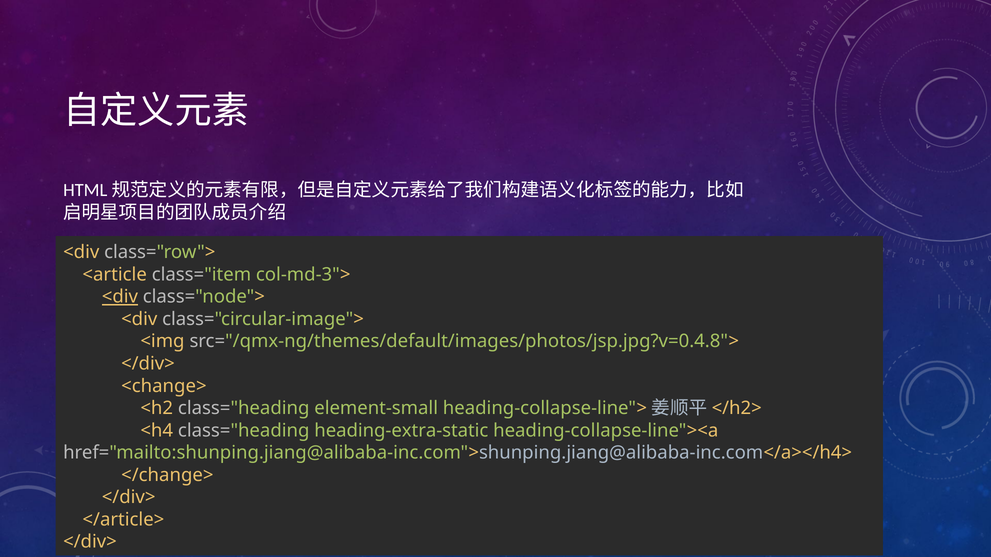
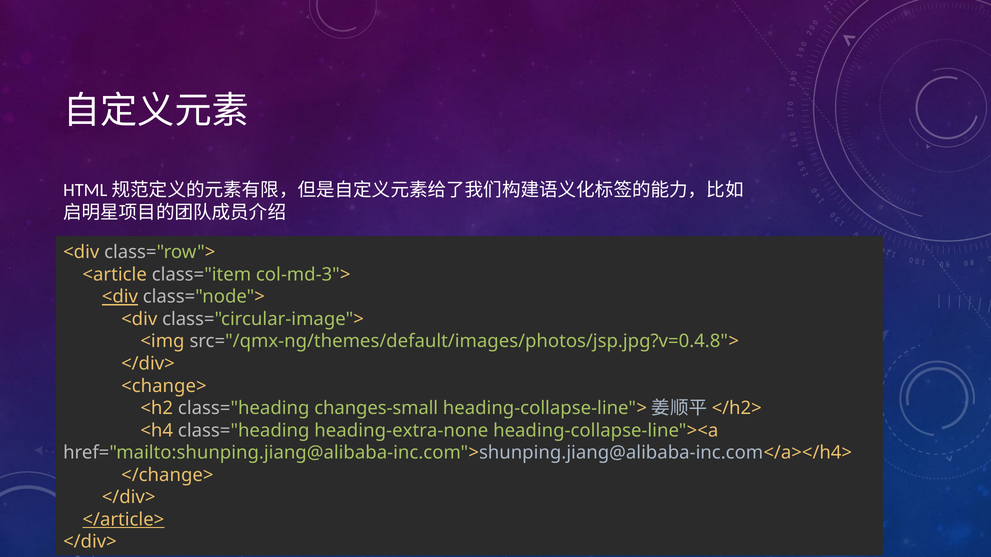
element-small: element-small -> changes-small
heading-extra-static: heading-extra-static -> heading-extra-none
</article> underline: none -> present
